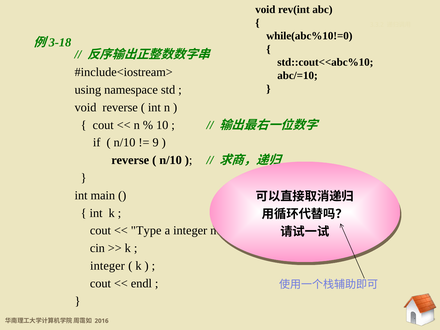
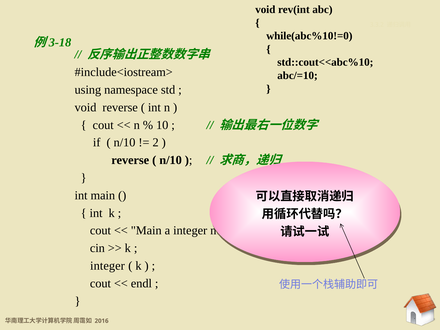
9: 9 -> 2
Type at (146, 231): Type -> Main
